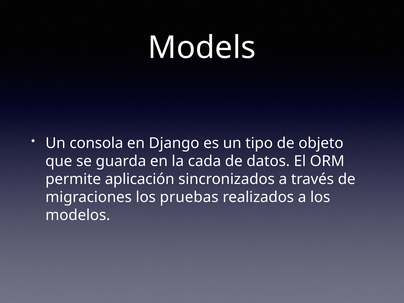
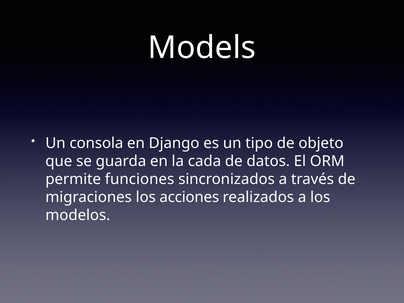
aplicación: aplicación -> funciones
pruebas: pruebas -> acciones
